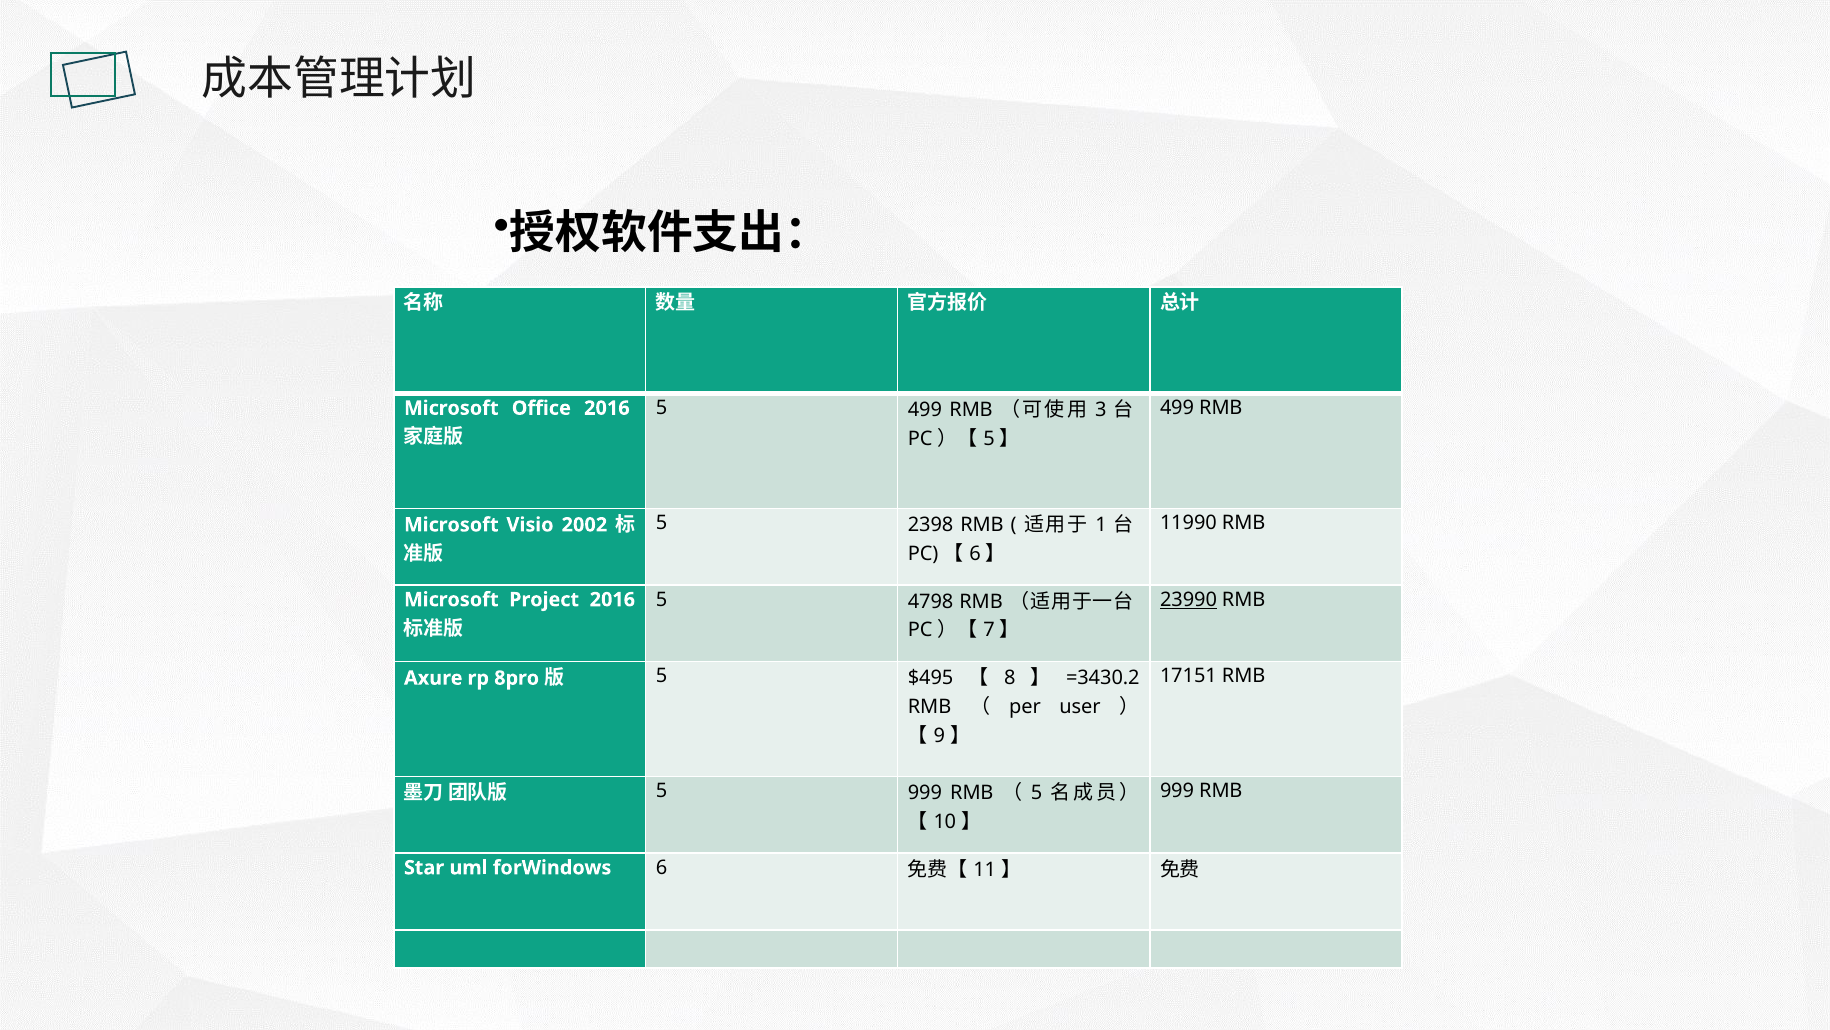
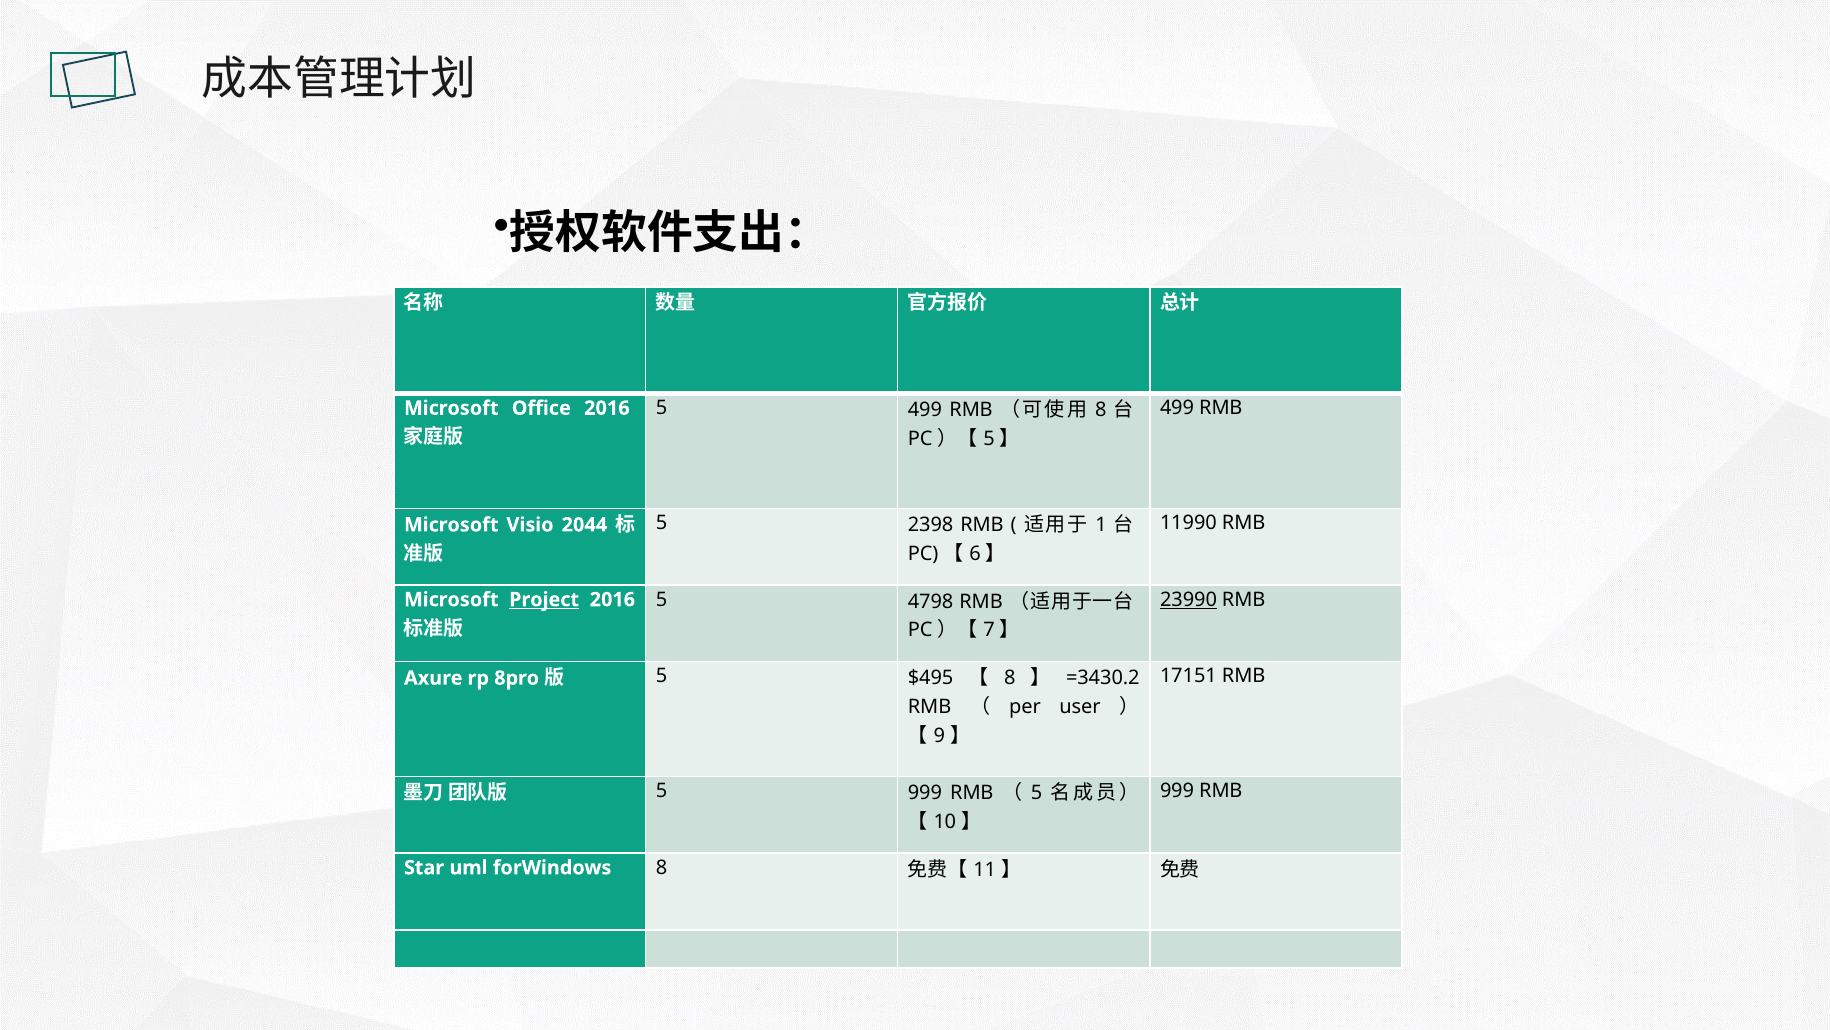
3 at (1101, 410): 3 -> 8
2002: 2002 -> 2044
Project underline: none -> present
forWindows 6: 6 -> 8
